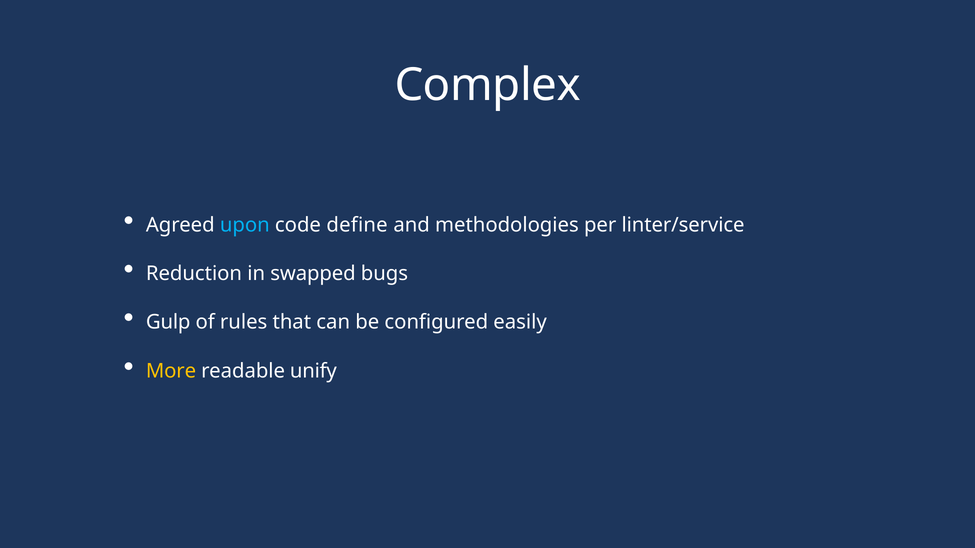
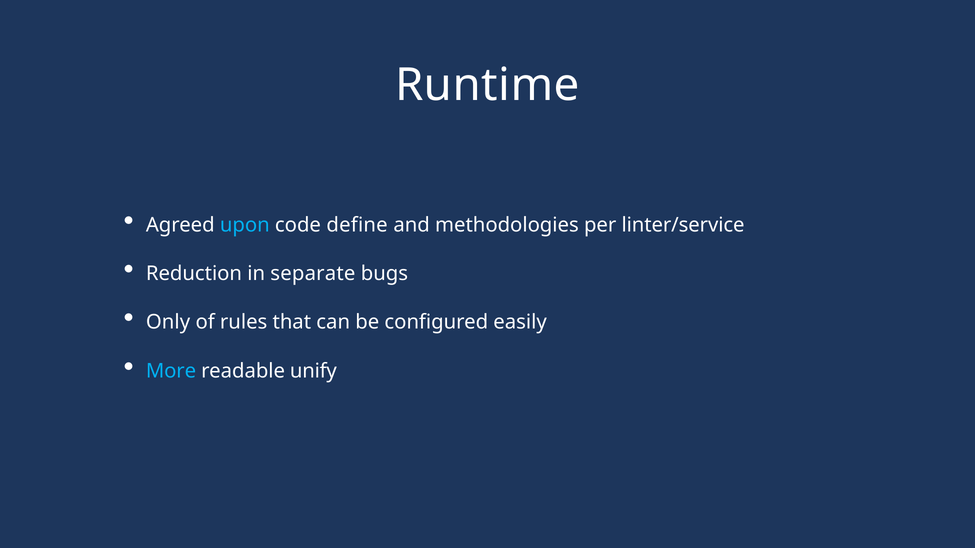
Complex: Complex -> Runtime
swapped: swapped -> separate
Gulp: Gulp -> Only
More colour: yellow -> light blue
